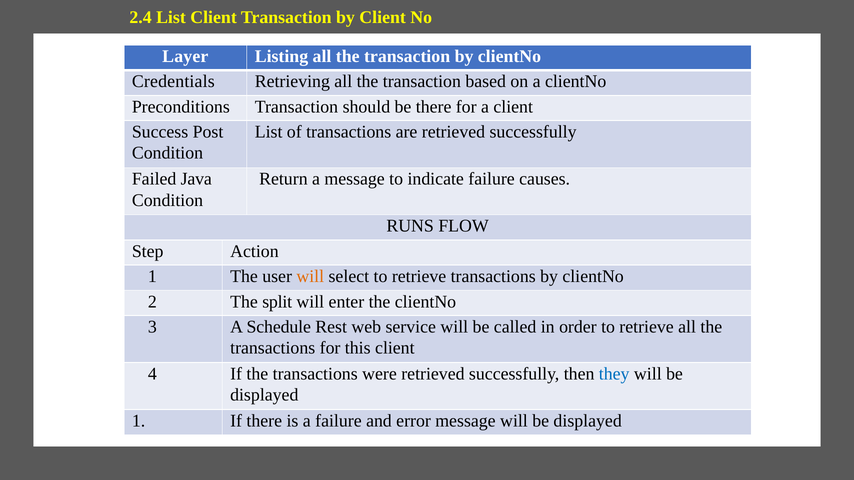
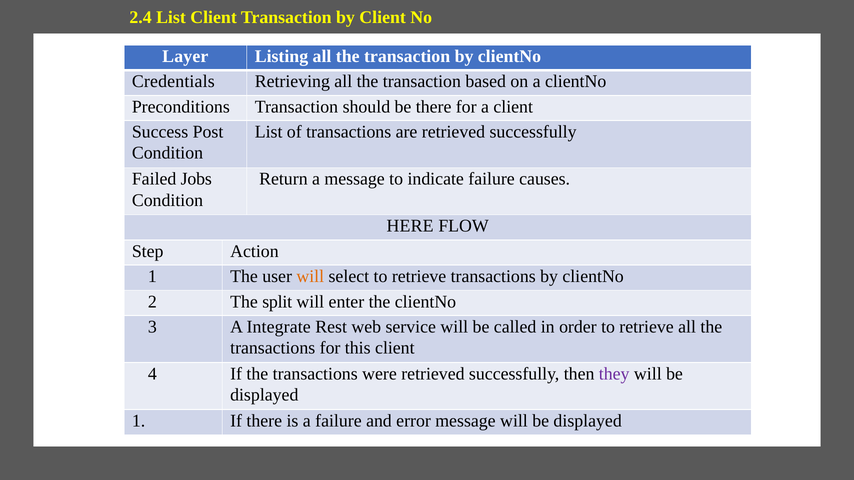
Java: Java -> Jobs
RUNS: RUNS -> HERE
Schedule: Schedule -> Integrate
they colour: blue -> purple
